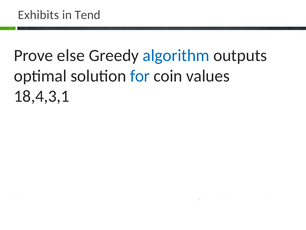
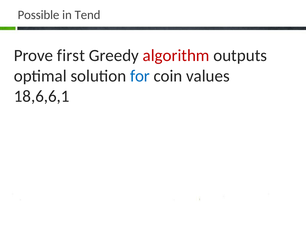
Exhibits: Exhibits -> Possible
else: else -> first
algorithm colour: blue -> red
18,4,3,1: 18,4,3,1 -> 18,6,6,1
